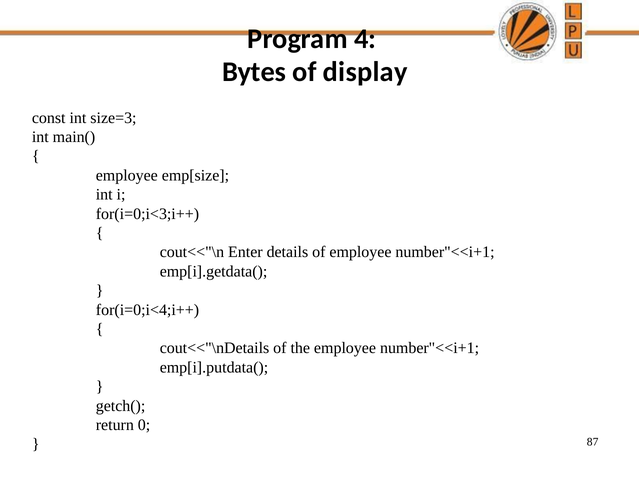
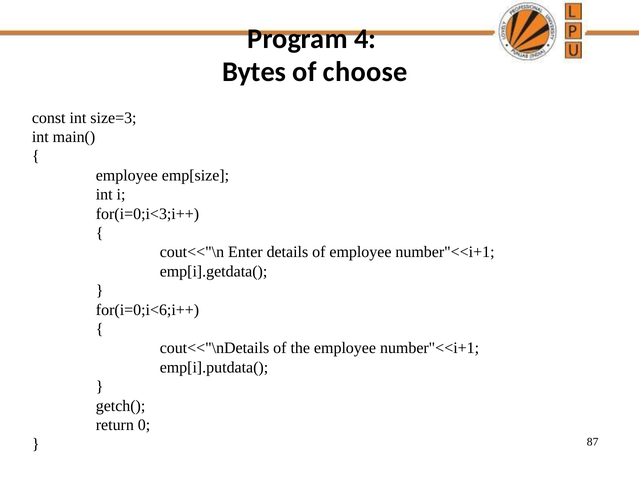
display: display -> choose
for(i=0;i<4;i++: for(i=0;i<4;i++ -> for(i=0;i<6;i++
